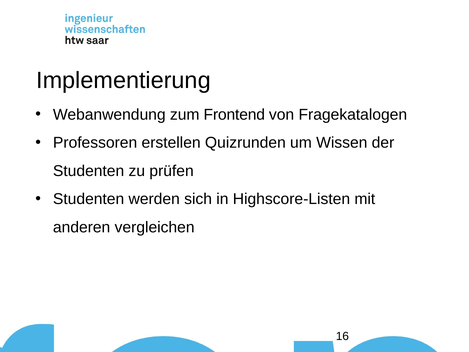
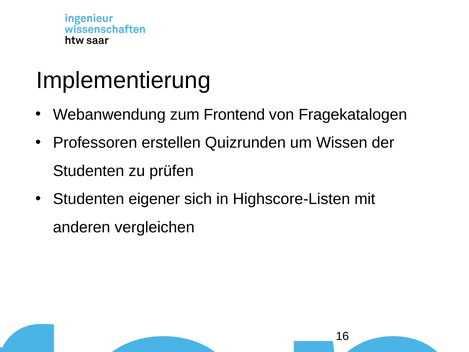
werden: werden -> eigener
